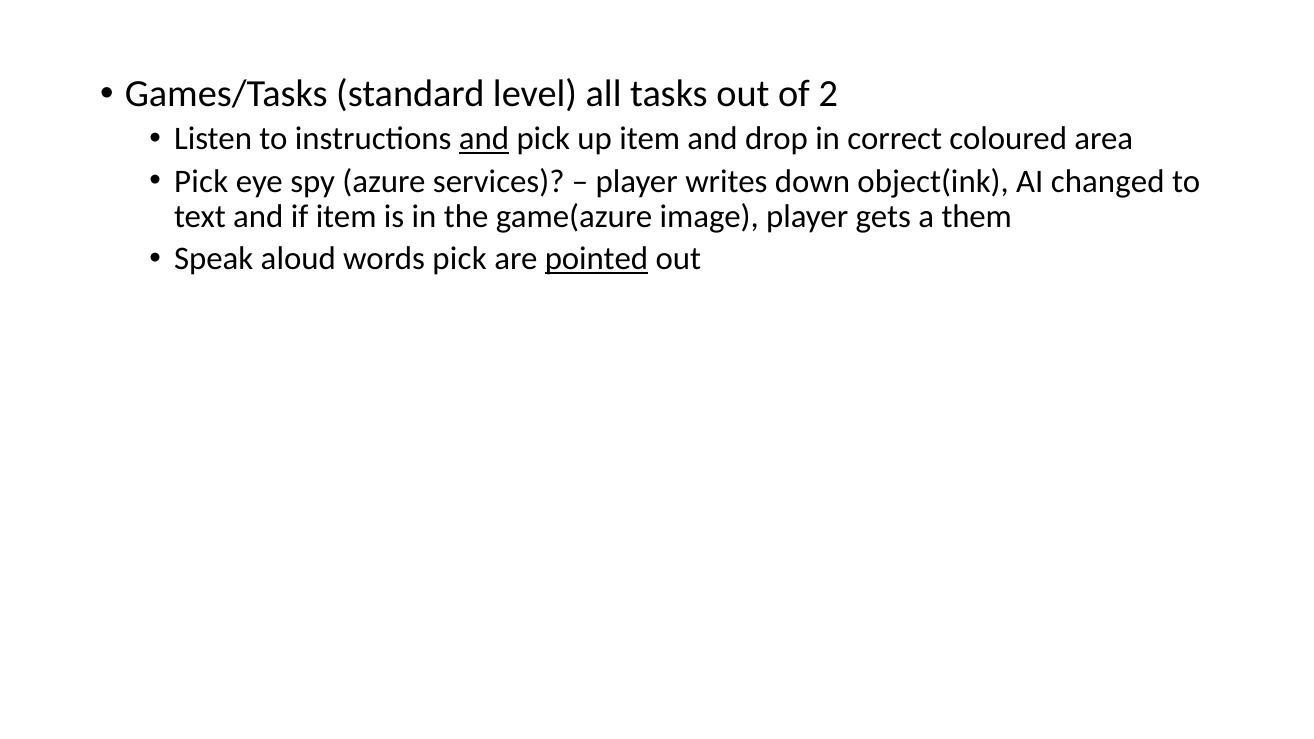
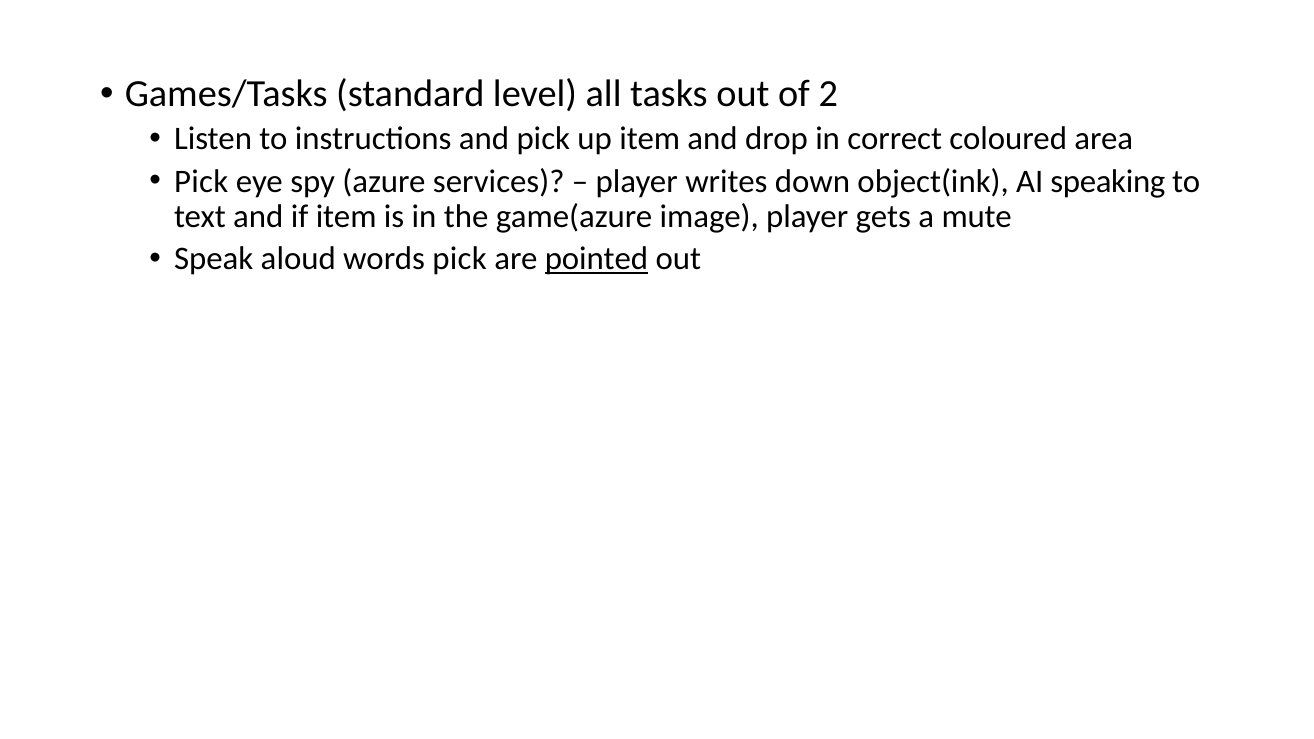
and at (484, 139) underline: present -> none
changed: changed -> speaking
them: them -> mute
